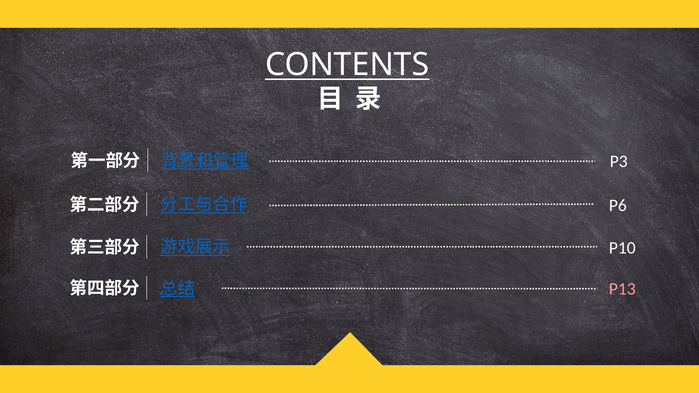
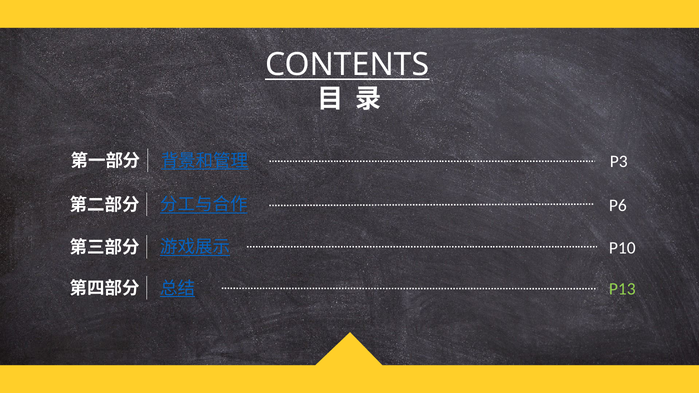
P13 colour: pink -> light green
